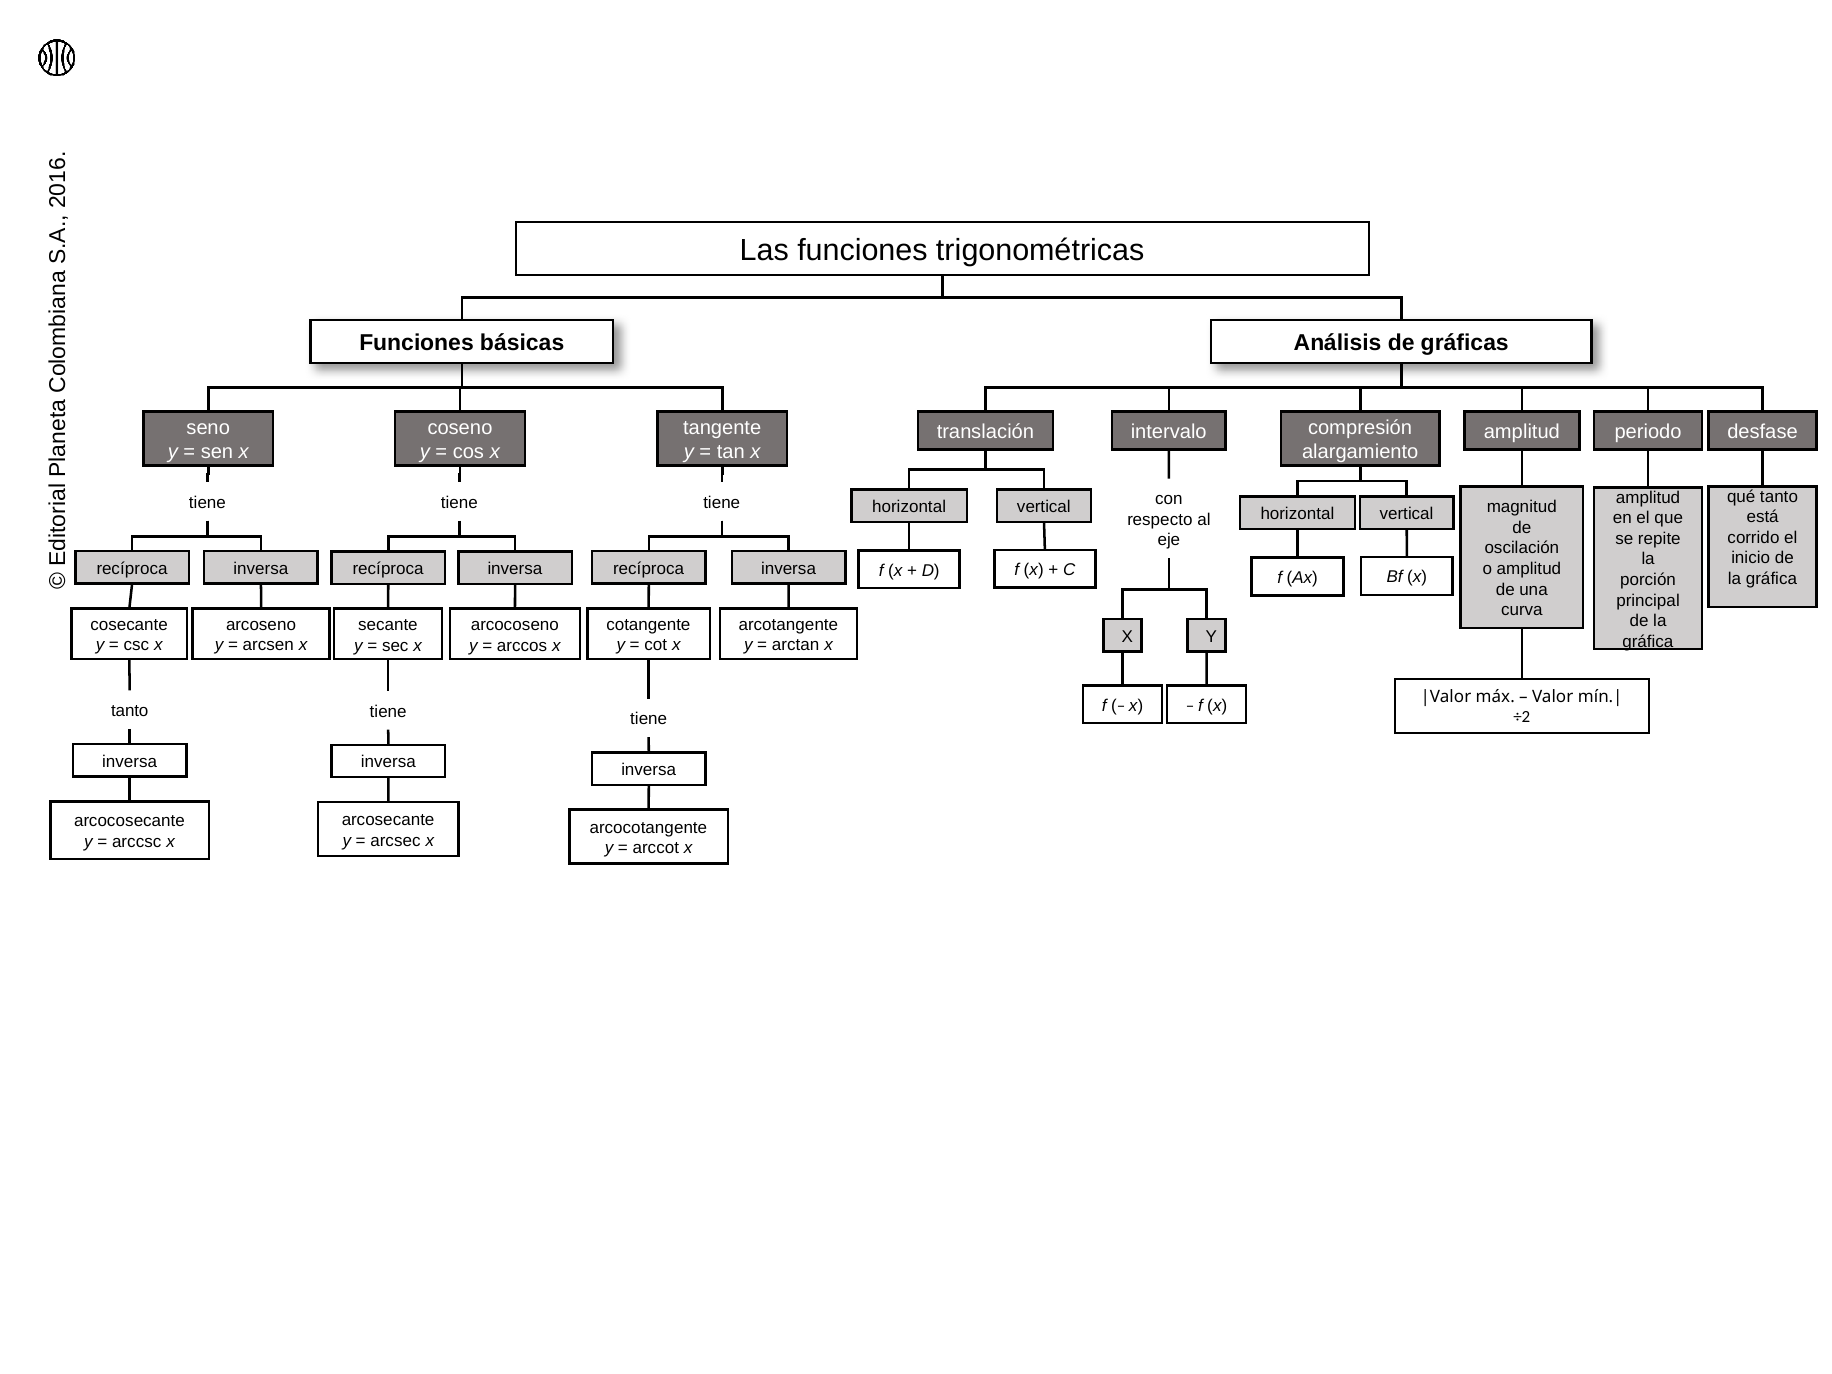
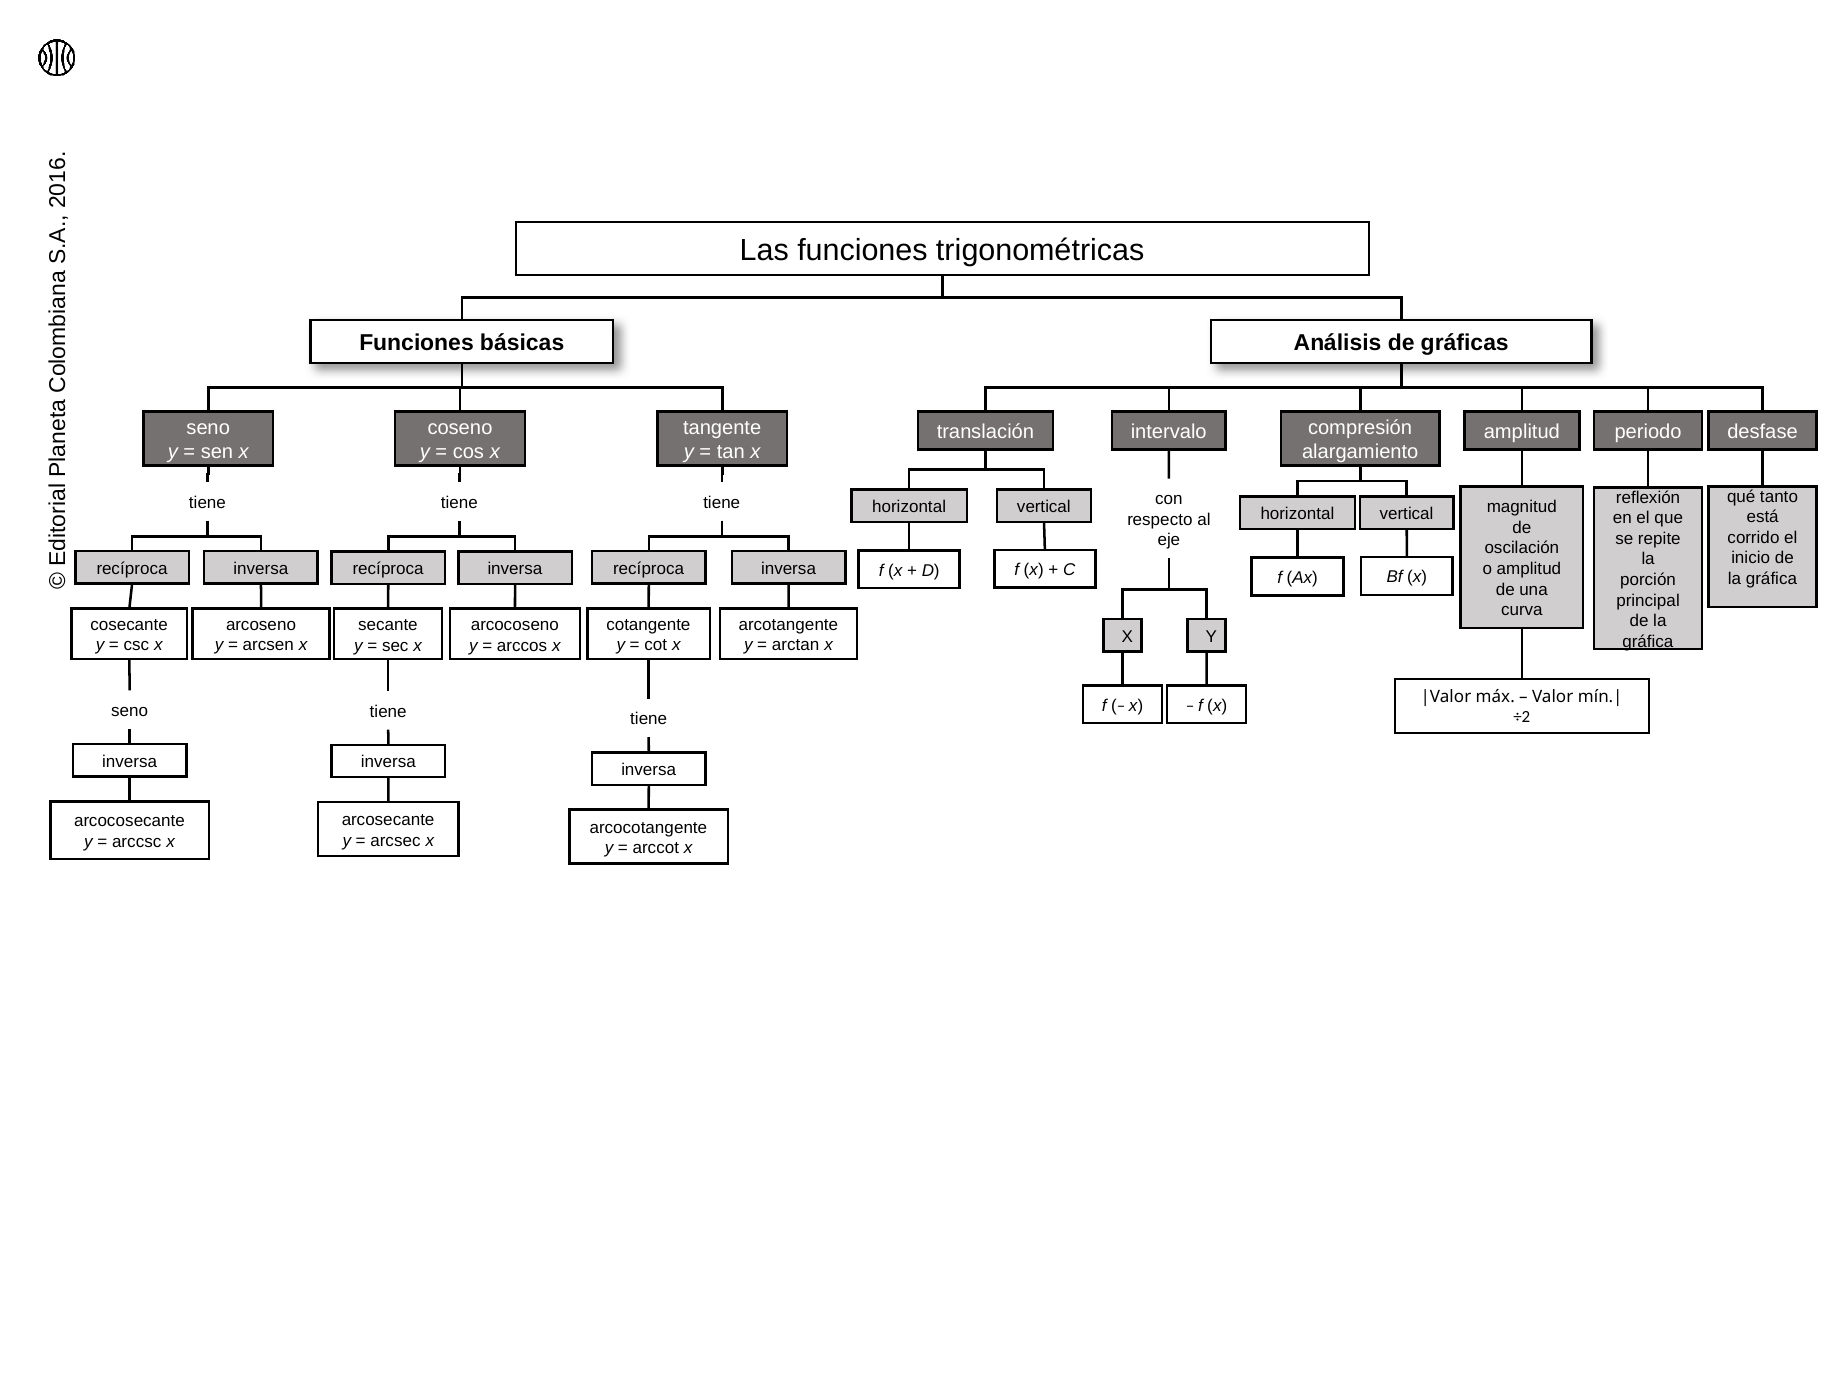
amplitud at (1648, 497): amplitud -> reflexión
tanto at (130, 711): tanto -> seno
